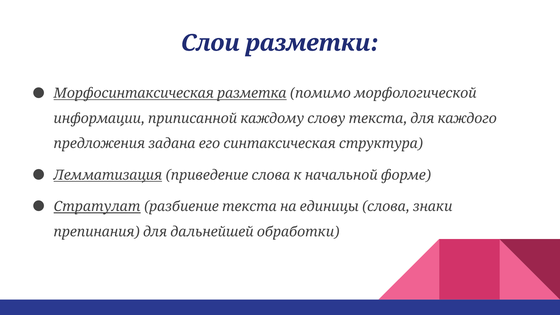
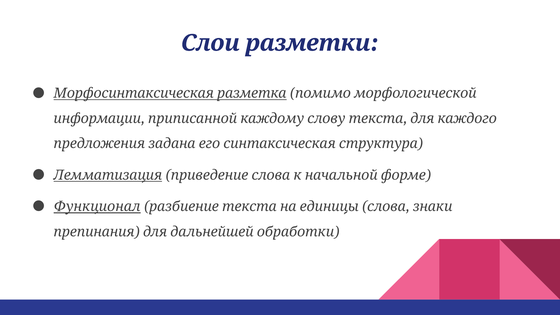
Стратулат: Стратулат -> Функционал
